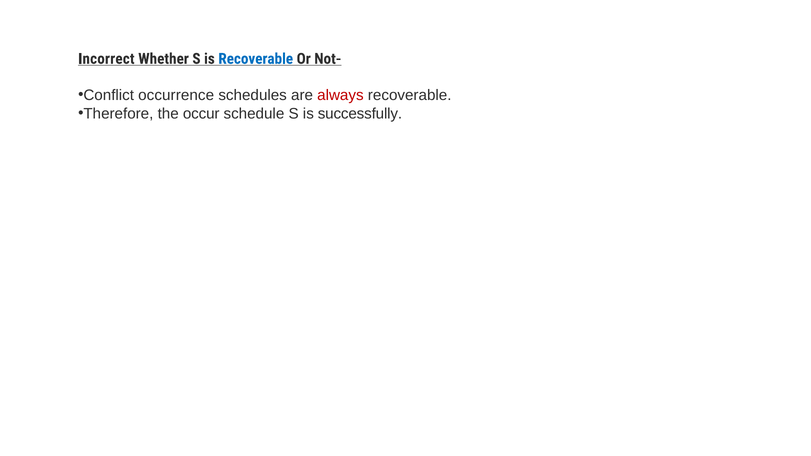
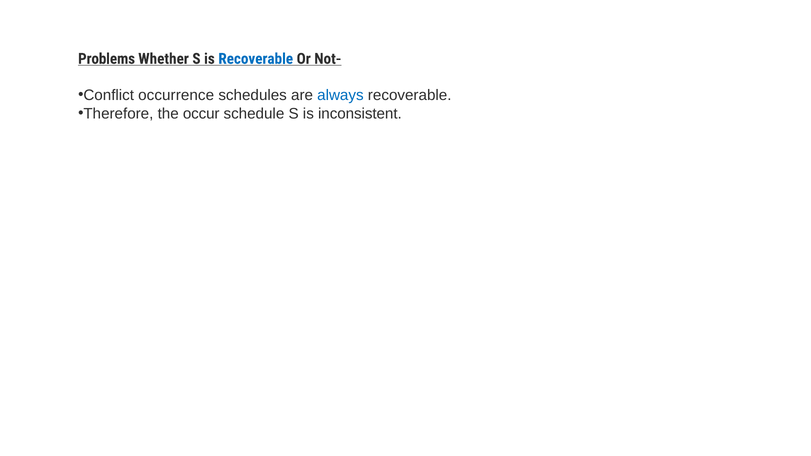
Incorrect: Incorrect -> Problems
always colour: red -> blue
successfully: successfully -> inconsistent
